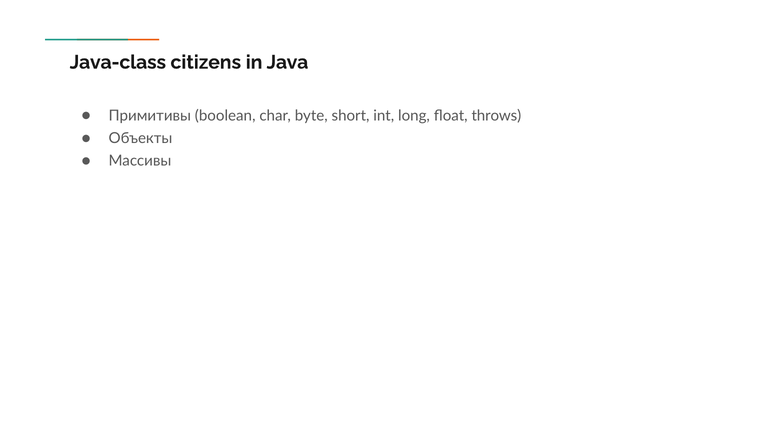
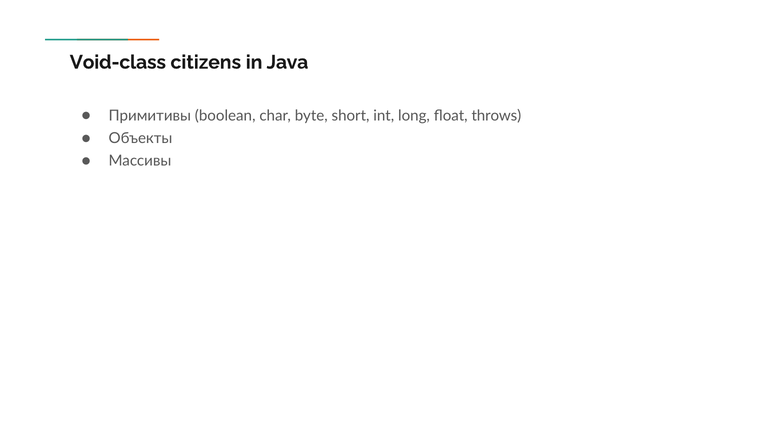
Java-class: Java-class -> Void-class
